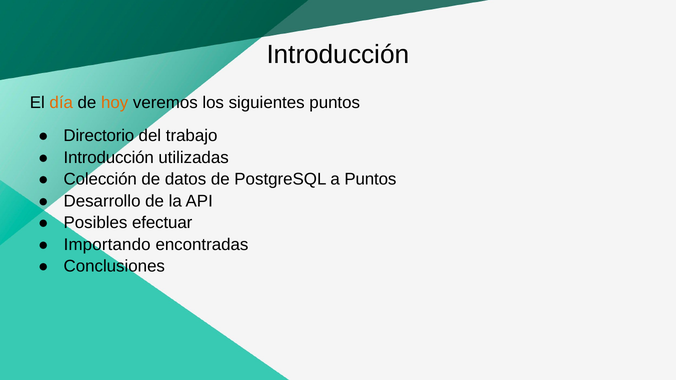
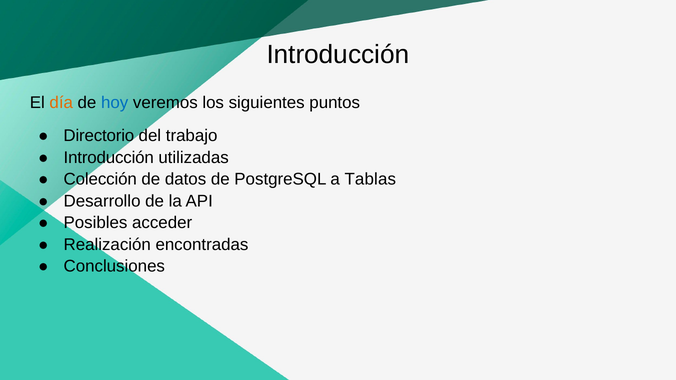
hoy colour: orange -> blue
a Puntos: Puntos -> Tablas
efectuar: efectuar -> acceder
Importando: Importando -> Realización
